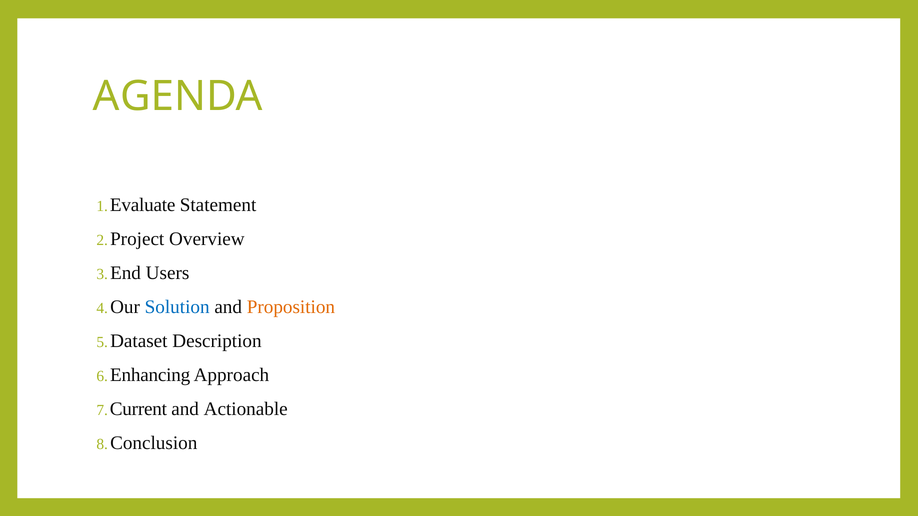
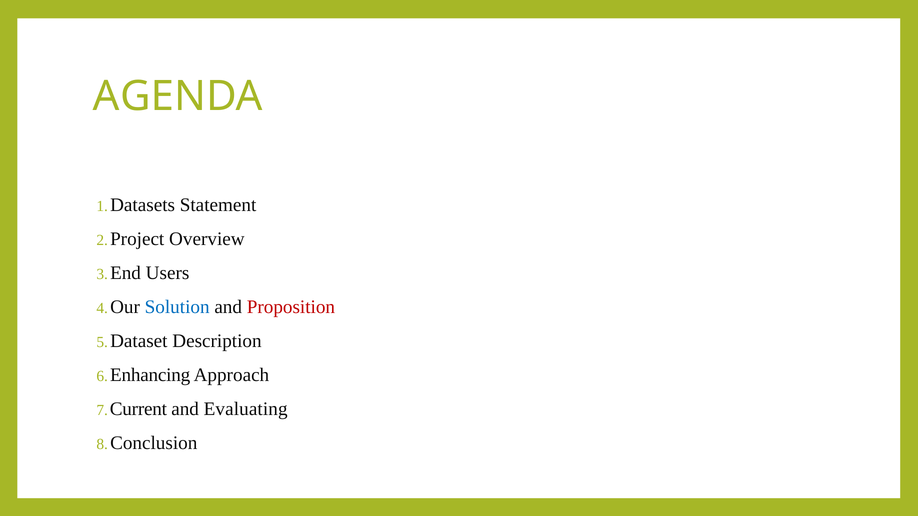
Evaluate: Evaluate -> Datasets
Proposition colour: orange -> red
Actionable: Actionable -> Evaluating
